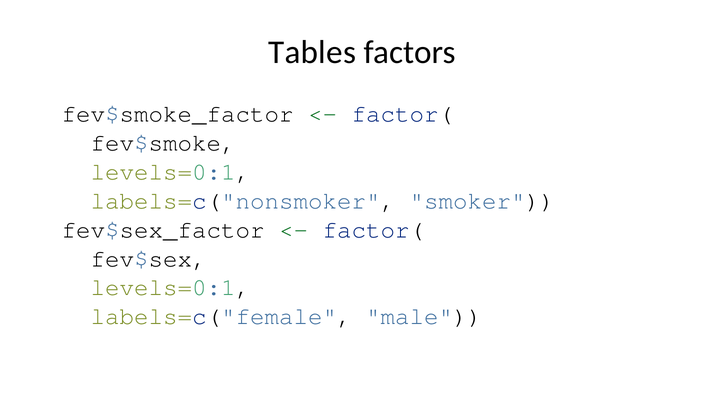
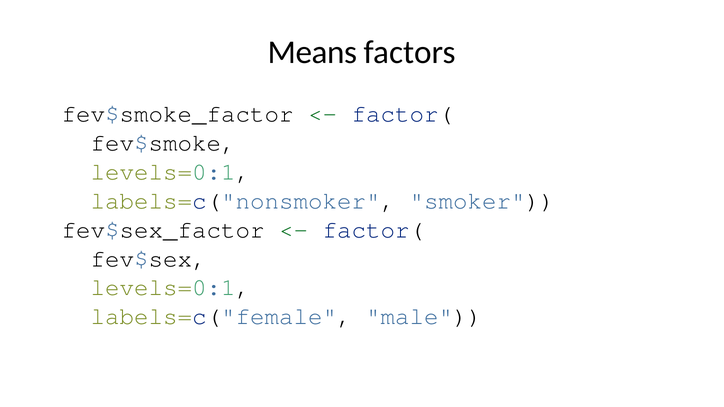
Tables: Tables -> Means
